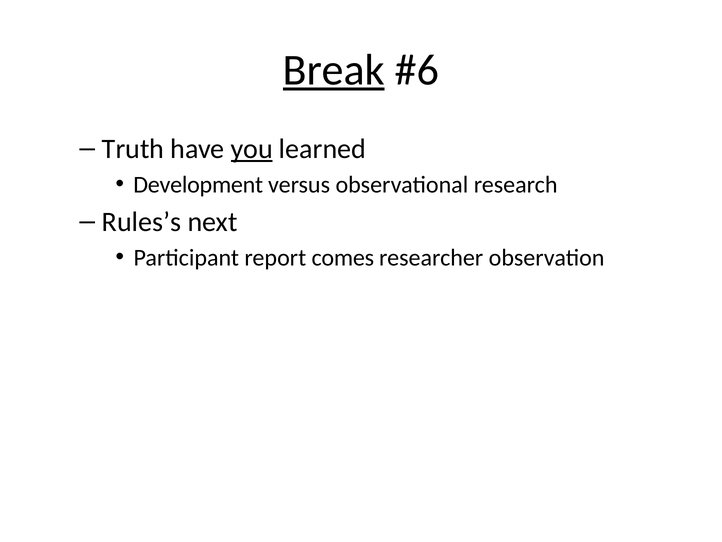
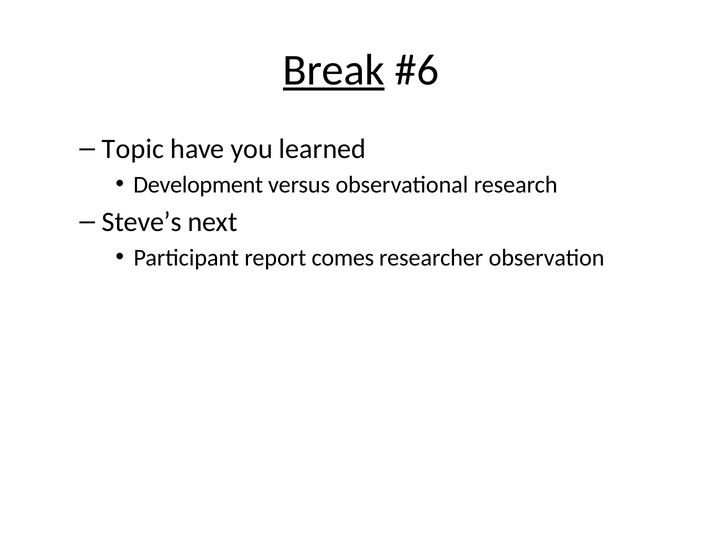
Truth: Truth -> Topic
you underline: present -> none
Rules’s: Rules’s -> Steve’s
